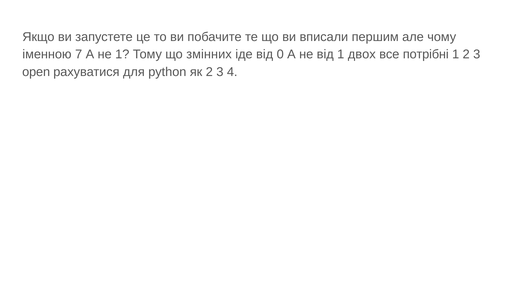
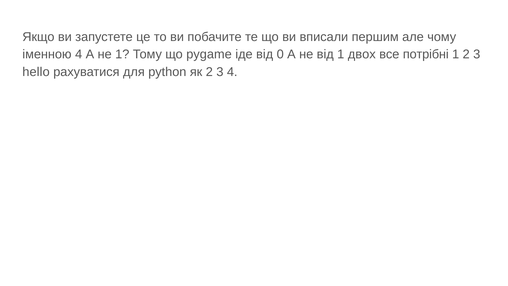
іменною 7: 7 -> 4
змінних: змінних -> pygame
open: open -> hello
